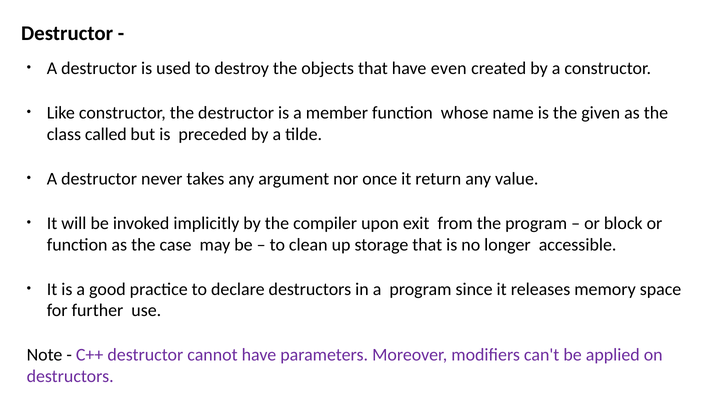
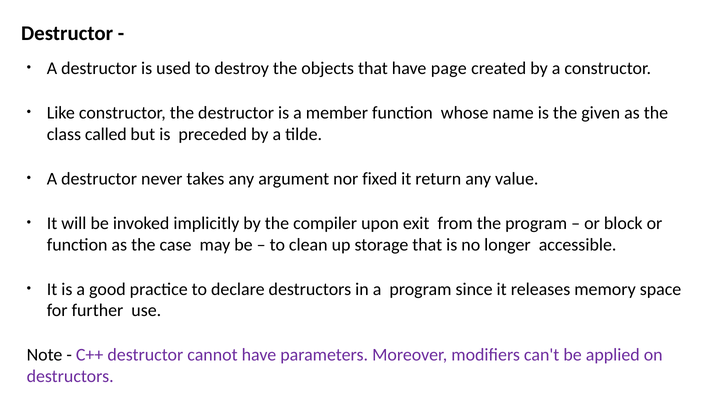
even: even -> page
once: once -> fixed
